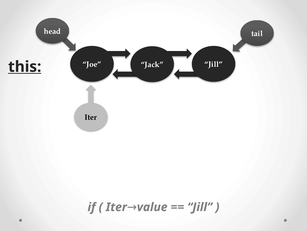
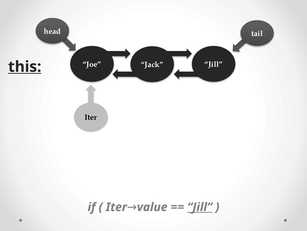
Jill at (200, 206) underline: none -> present
